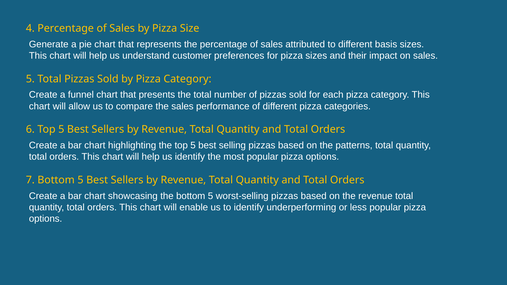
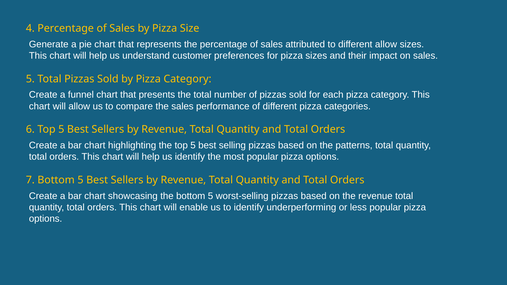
different basis: basis -> allow
